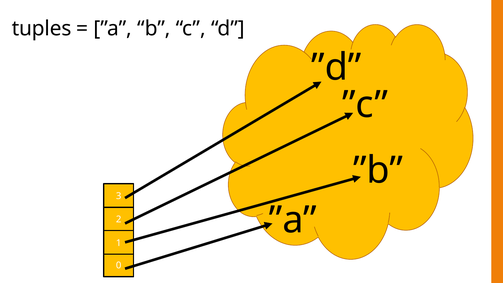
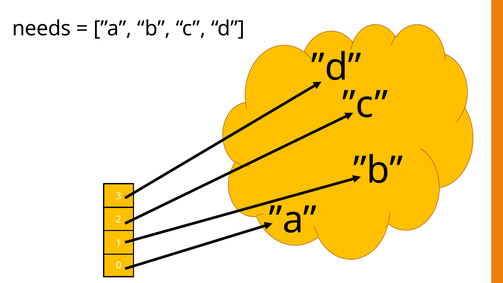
tuples: tuples -> needs
